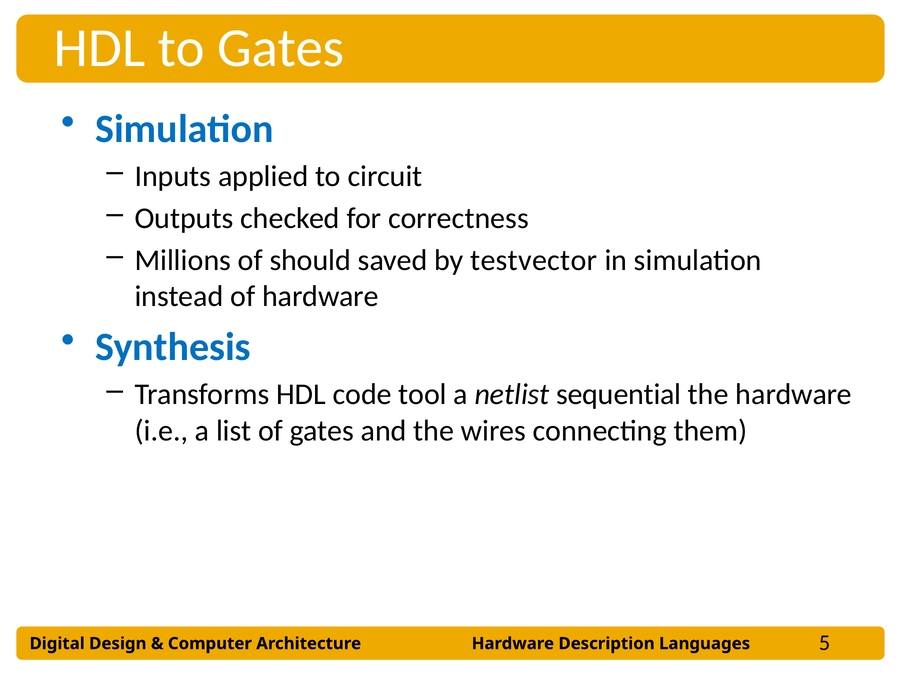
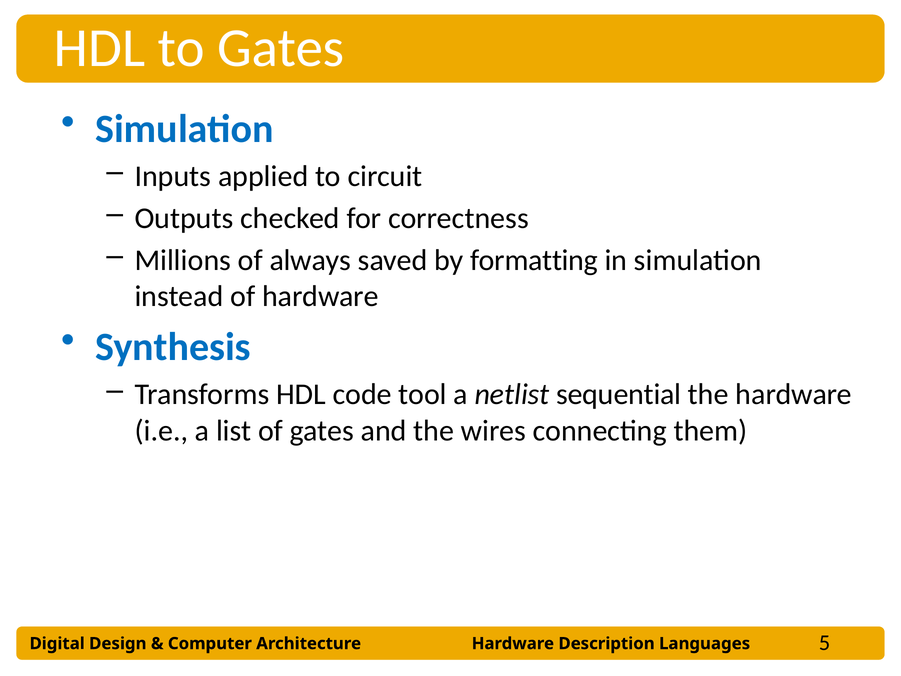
should: should -> always
testvector: testvector -> formatting
